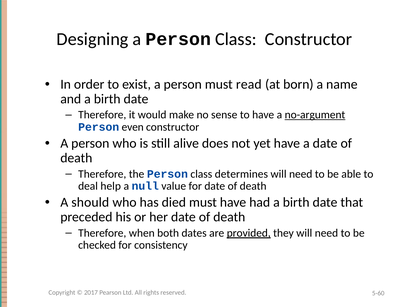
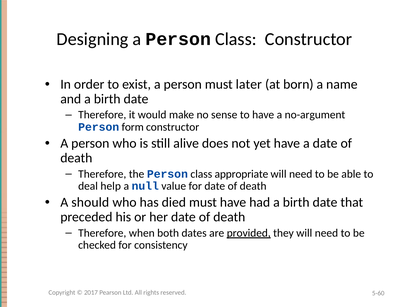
read: read -> later
no-argument underline: present -> none
even: even -> form
determines: determines -> appropriate
